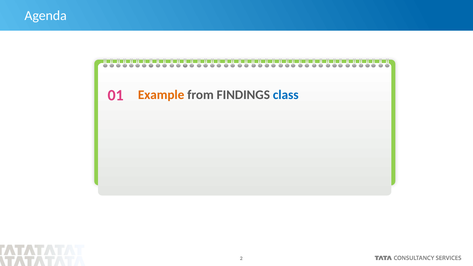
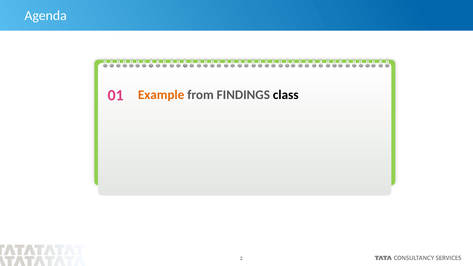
class colour: blue -> black
